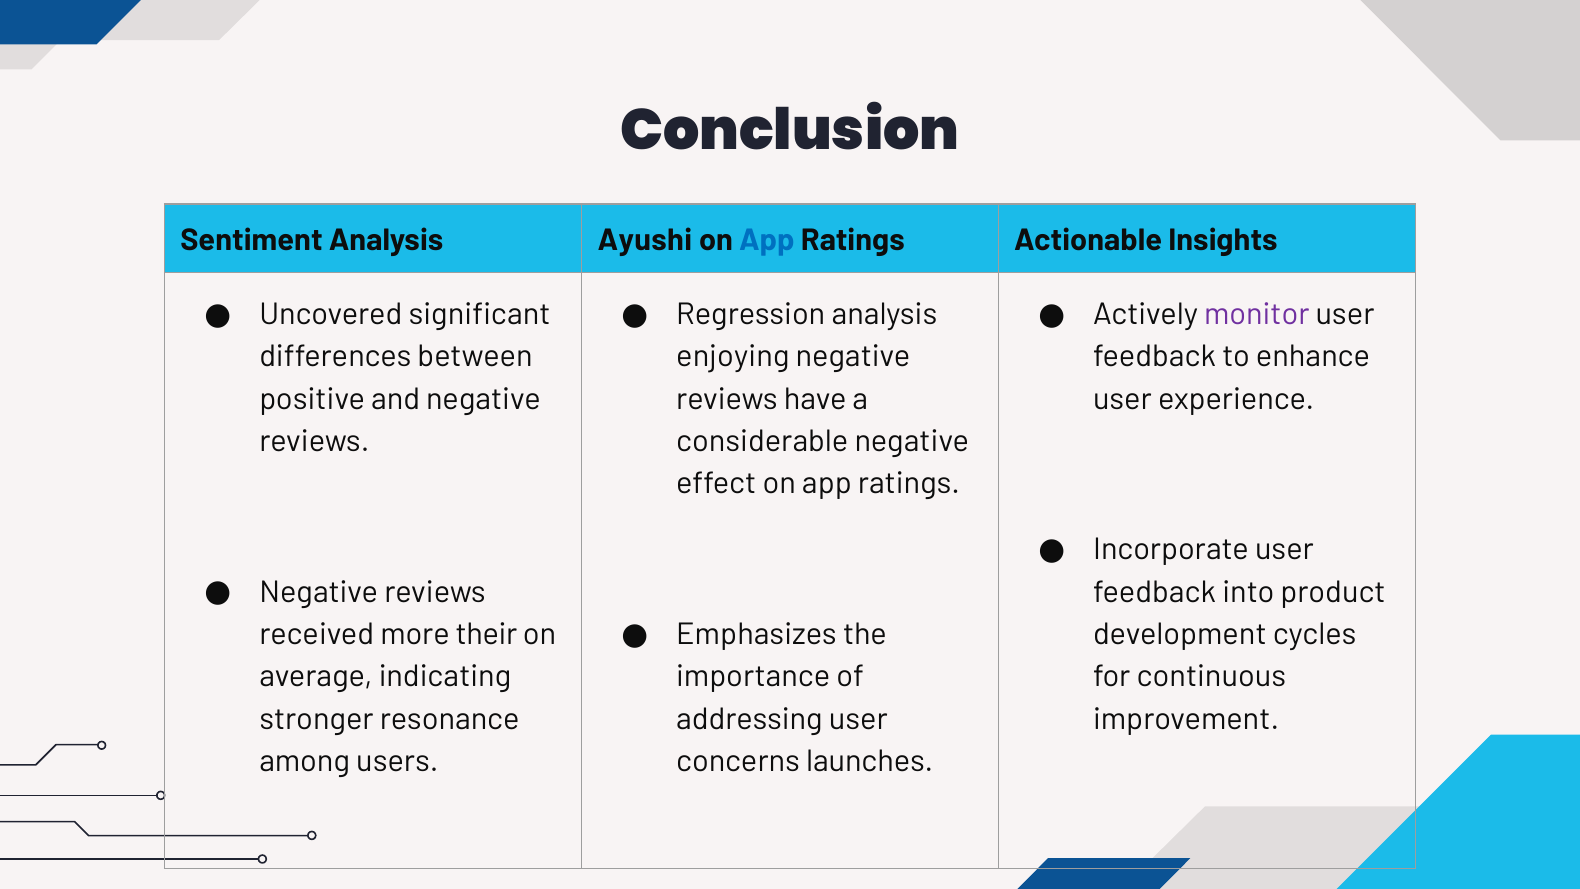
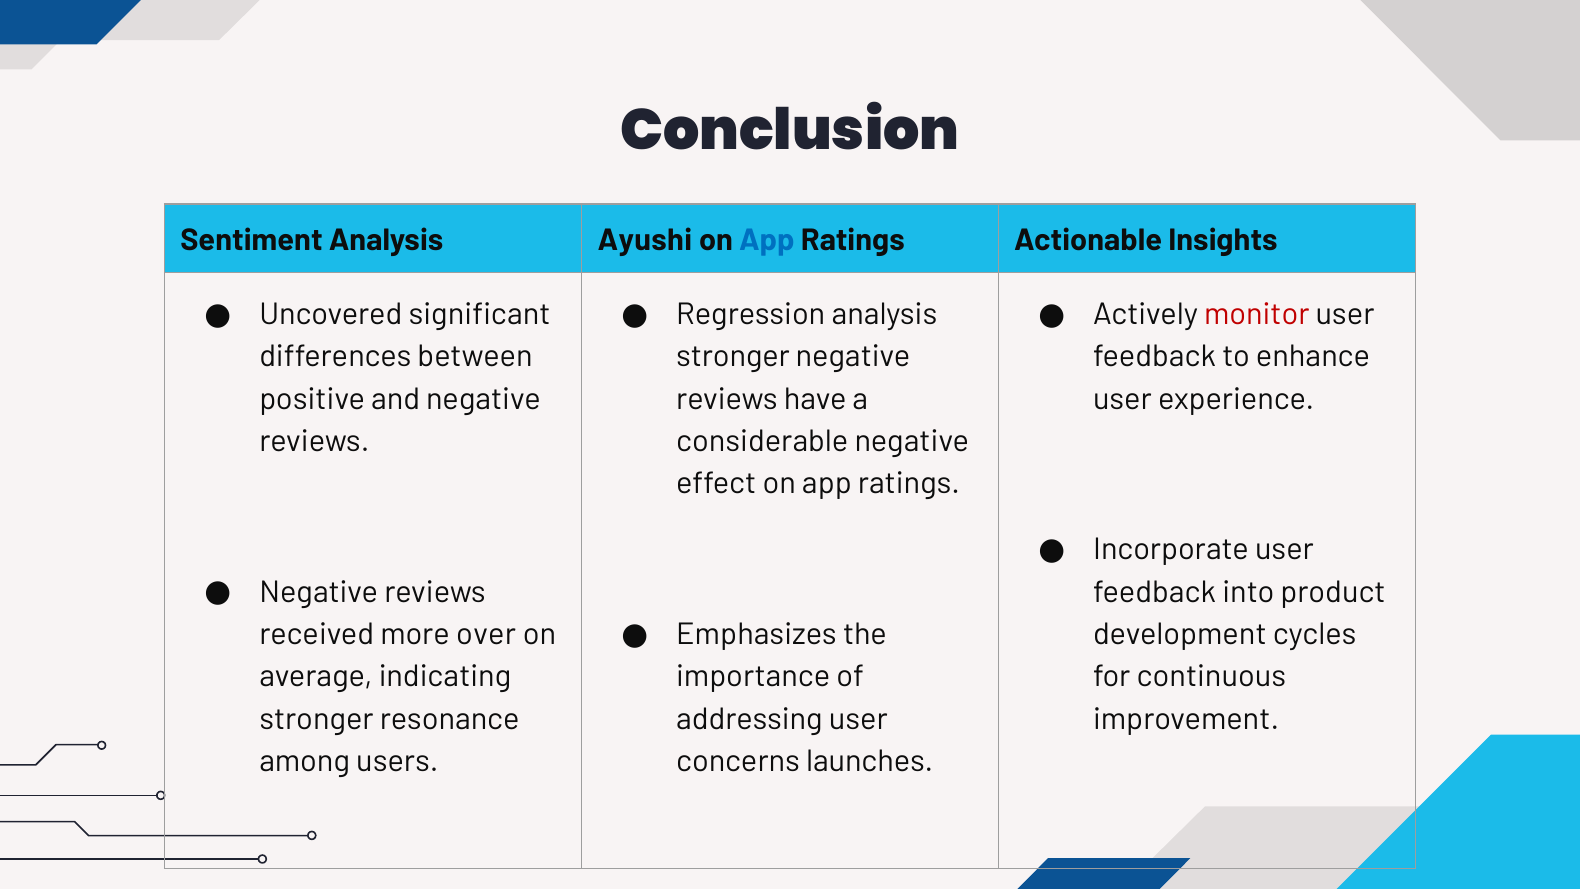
monitor colour: purple -> red
enjoying at (733, 357): enjoying -> stronger
their: their -> over
